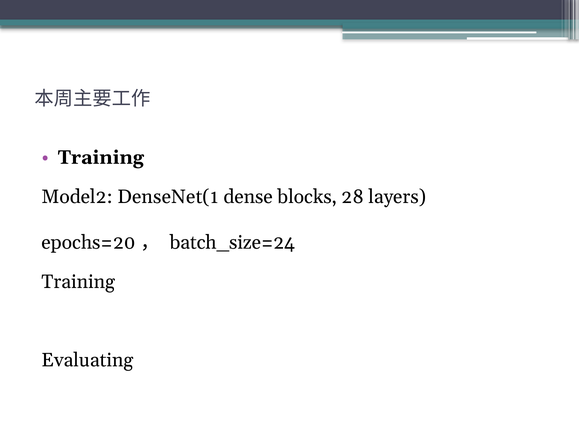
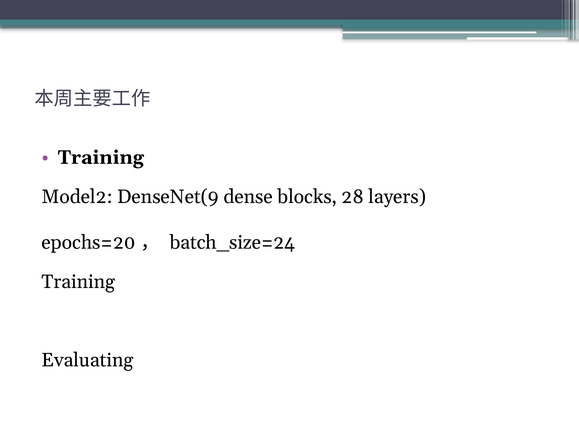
DenseNet(1: DenseNet(1 -> DenseNet(9
